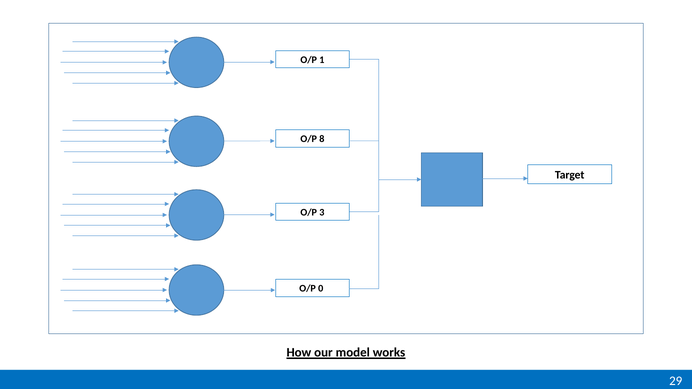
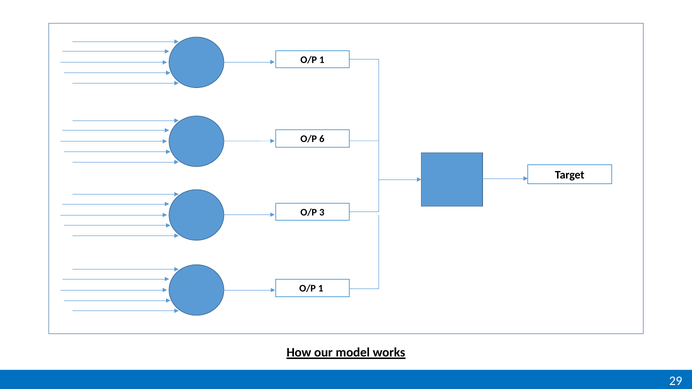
8: 8 -> 6
0 at (321, 289): 0 -> 1
